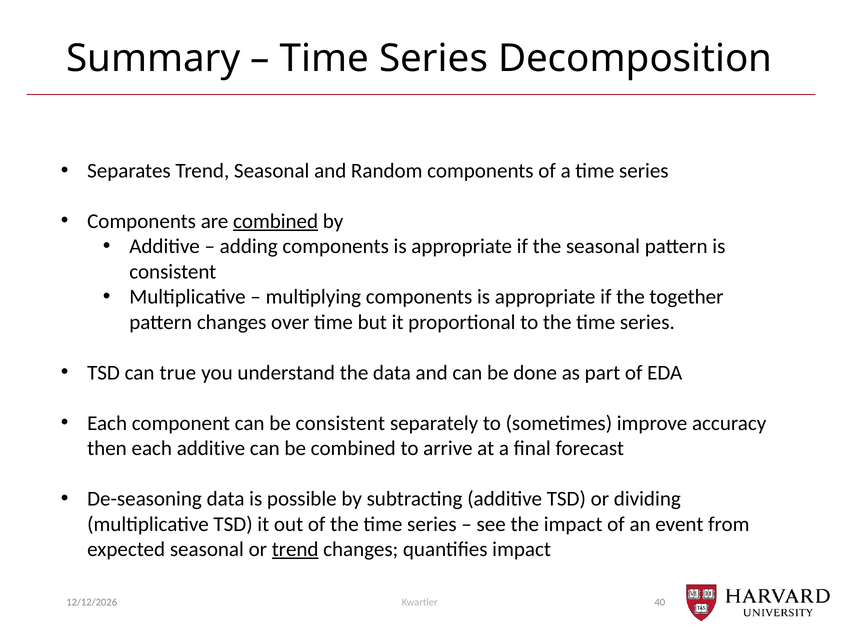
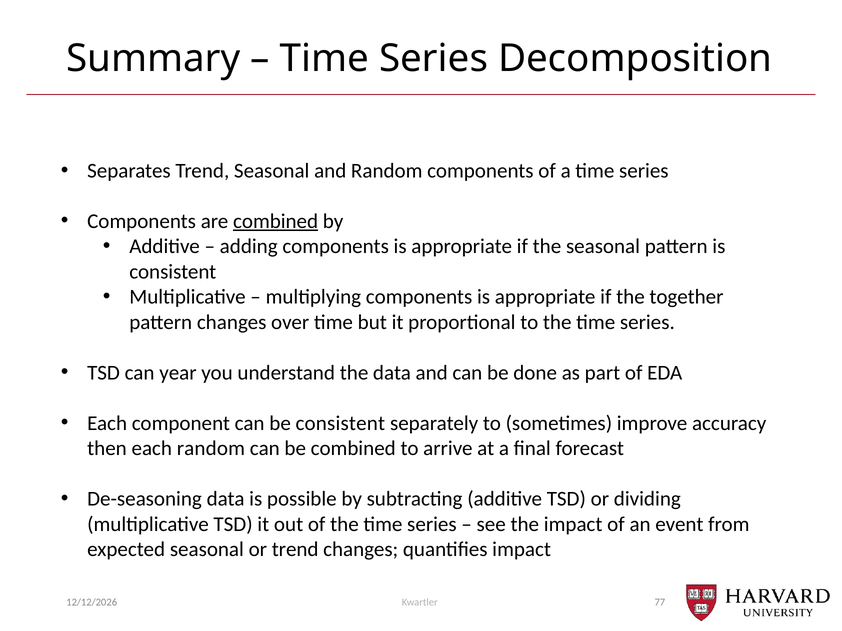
true: true -> year
each additive: additive -> random
trend at (295, 550) underline: present -> none
40: 40 -> 77
